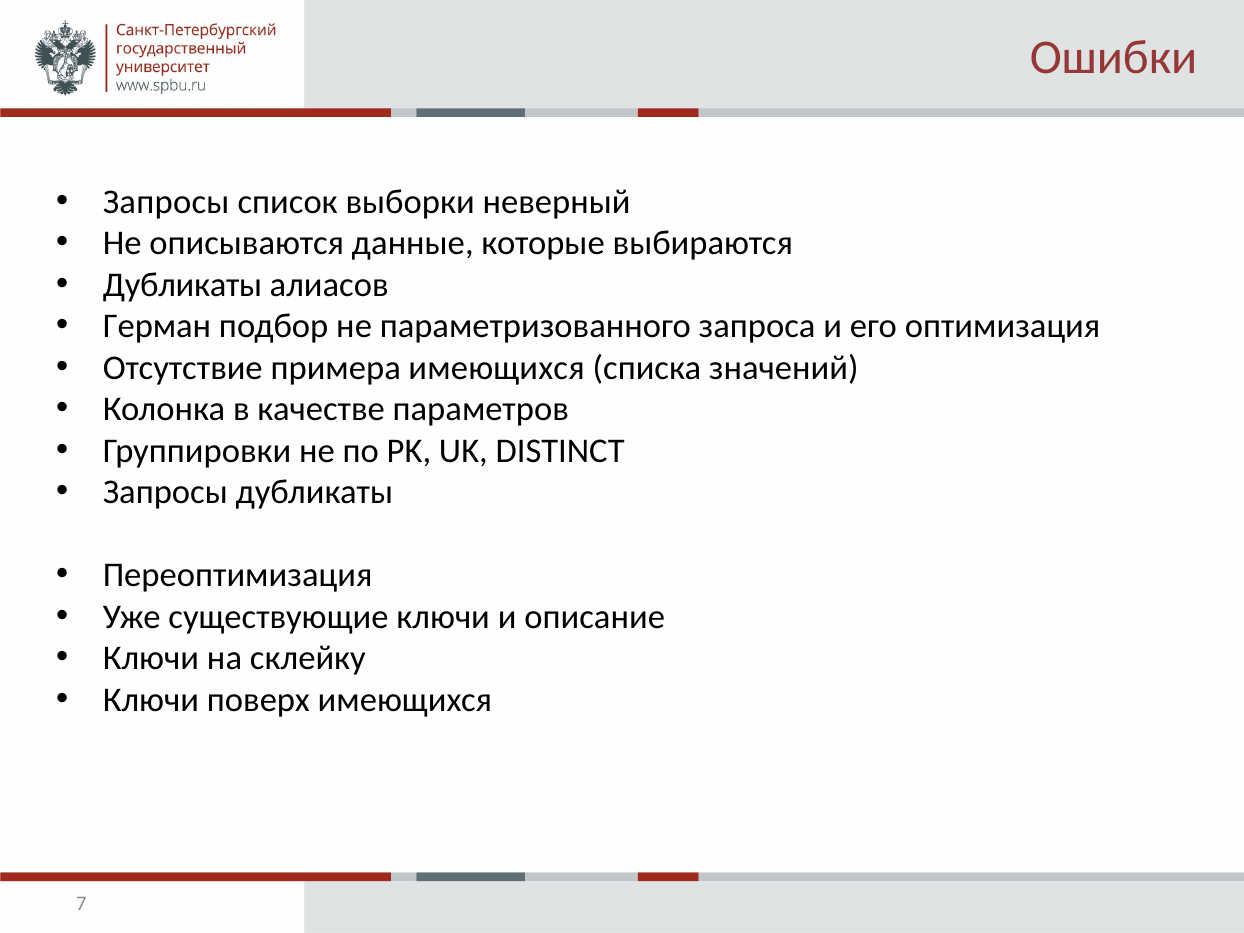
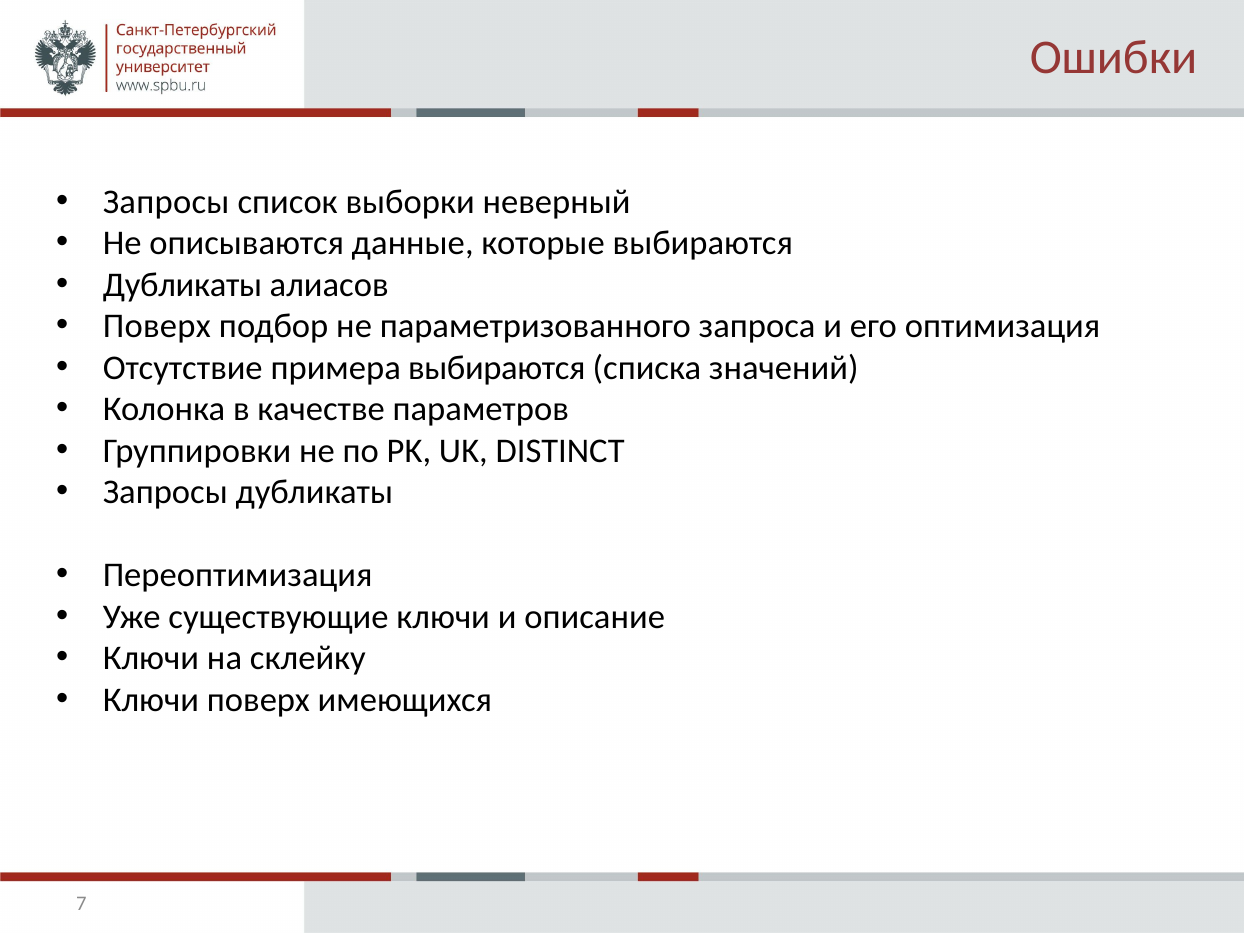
Герман at (157, 326): Герман -> Поверх
примера имеющихся: имеющихся -> выбираются
